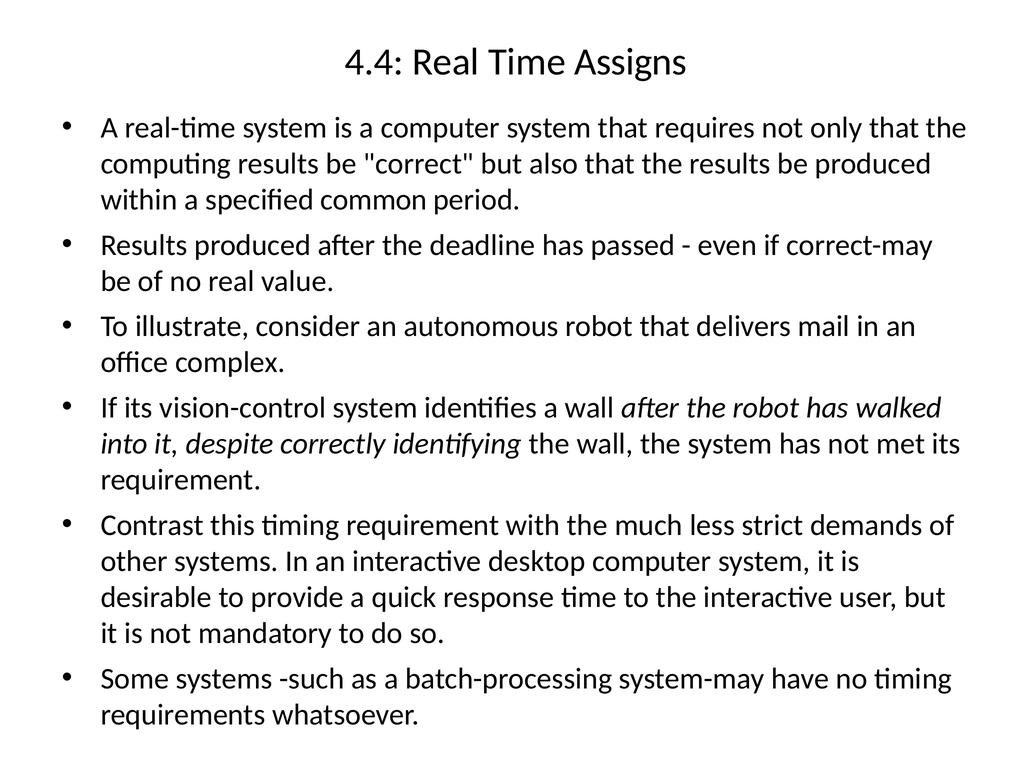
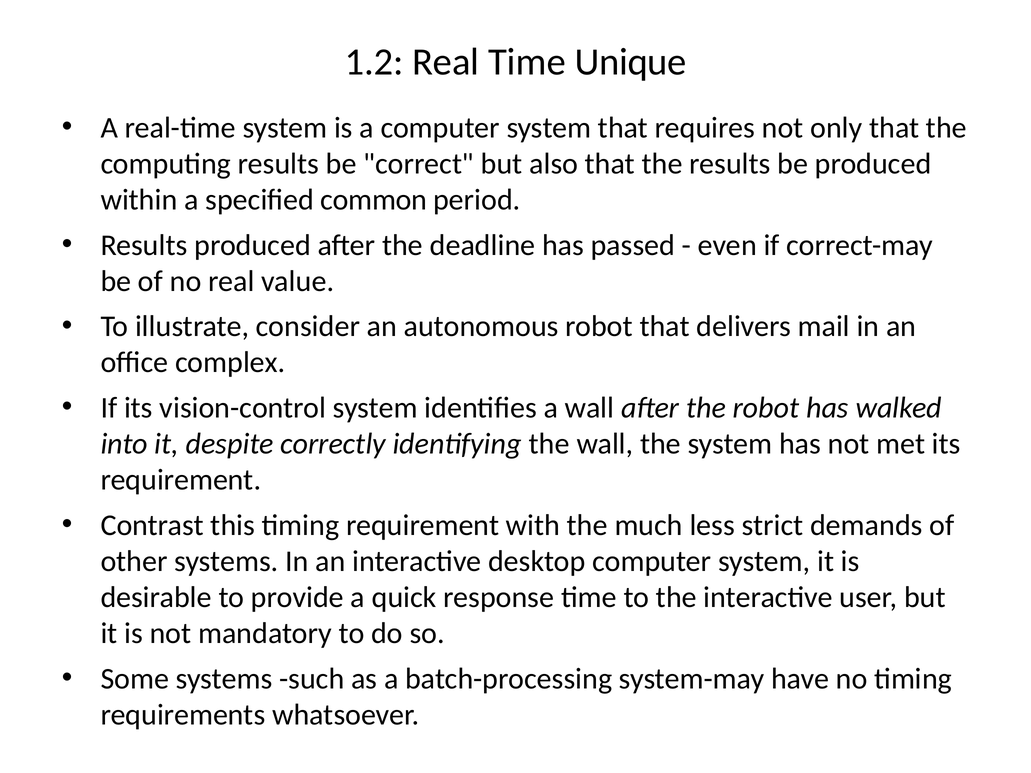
4.4: 4.4 -> 1.2
Assigns: Assigns -> Unique
